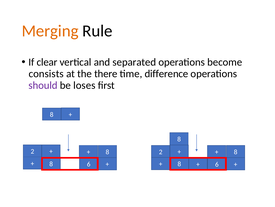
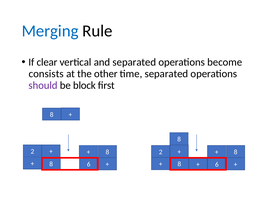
Merging colour: orange -> blue
there: there -> other
time difference: difference -> separated
loses: loses -> block
